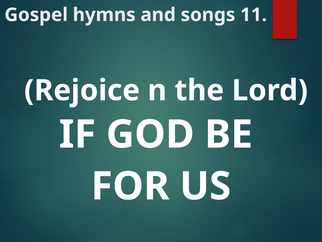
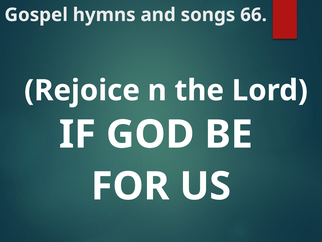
11: 11 -> 66
